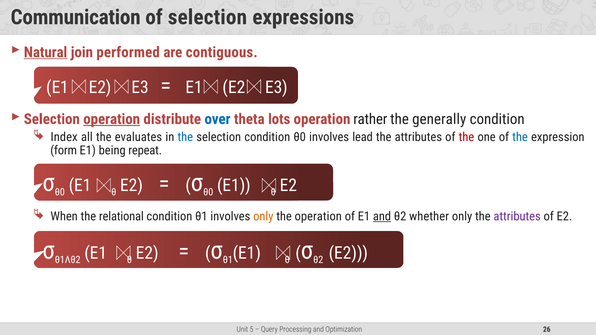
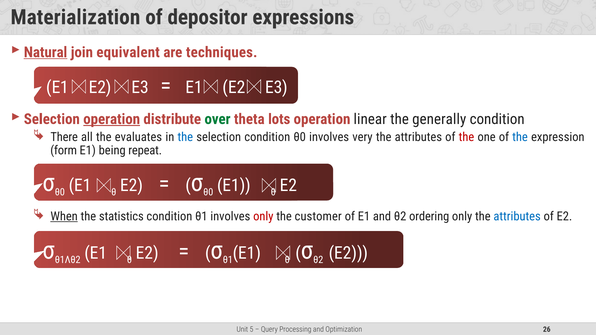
Communication: Communication -> Materialization
of selection: selection -> depositor
performed: performed -> equivalent
contiguous: contiguous -> techniques
over colour: blue -> green
rather: rather -> linear
Index: Index -> There
lead: lead -> very
When underline: none -> present
relational: relational -> statistics
only at (263, 216) colour: orange -> red
the operation: operation -> customer
and at (382, 216) underline: present -> none
whether: whether -> ordering
attributes at (517, 216) colour: purple -> blue
